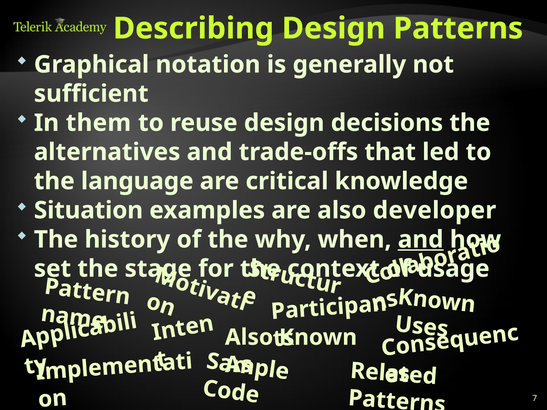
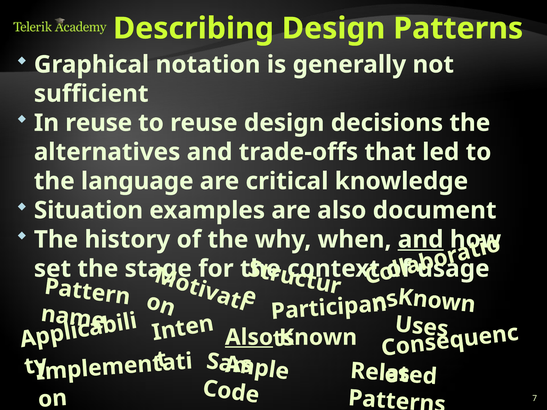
In them: them -> reuse
developer: developer -> document
Also at (249, 337) underline: none -> present
